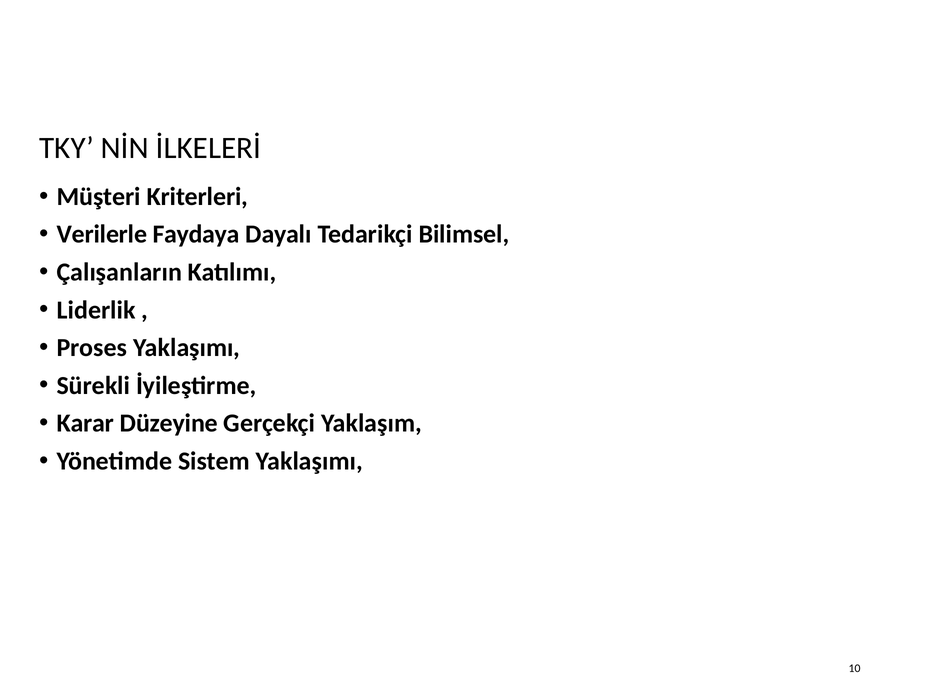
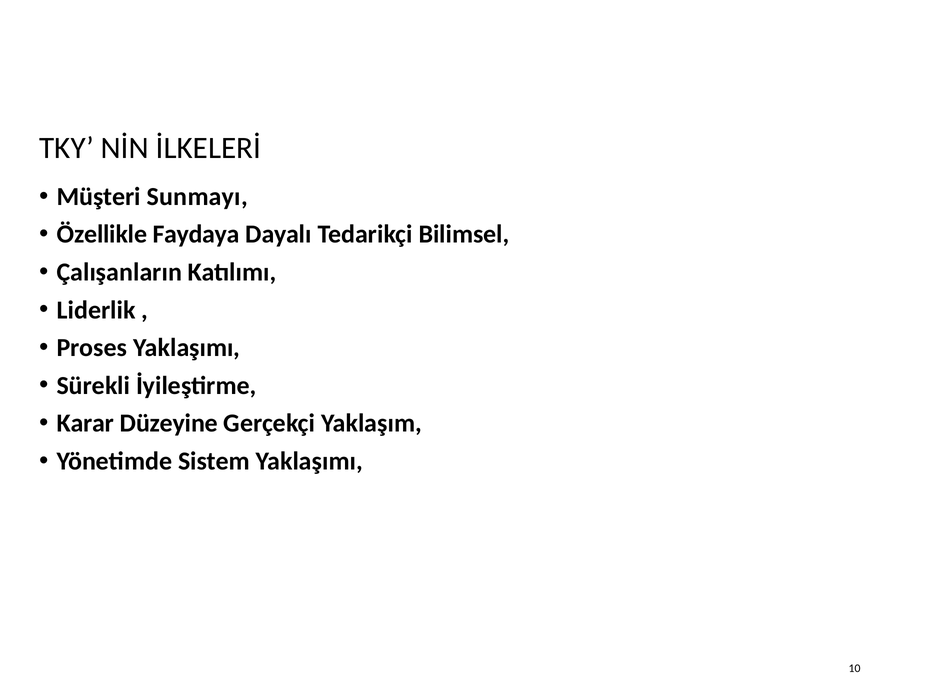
Kriterleri: Kriterleri -> Sunmayı
Verilerle: Verilerle -> Özellikle
